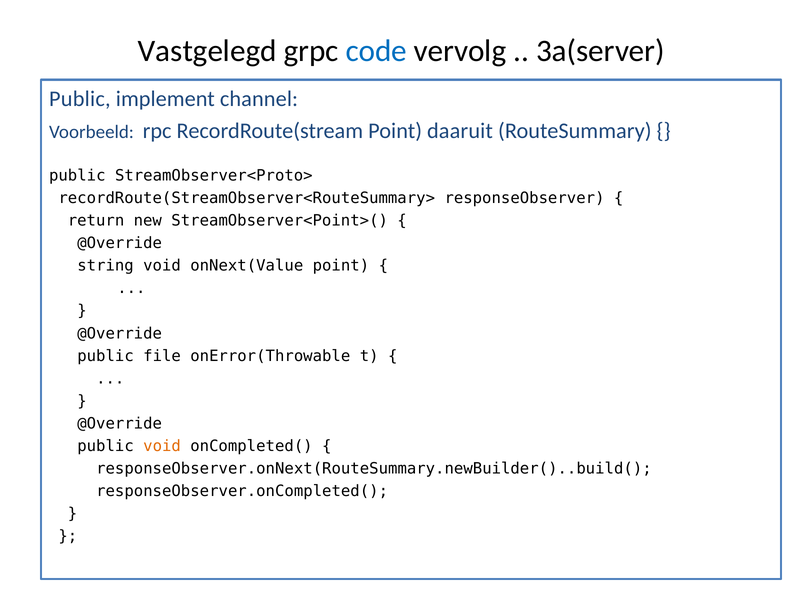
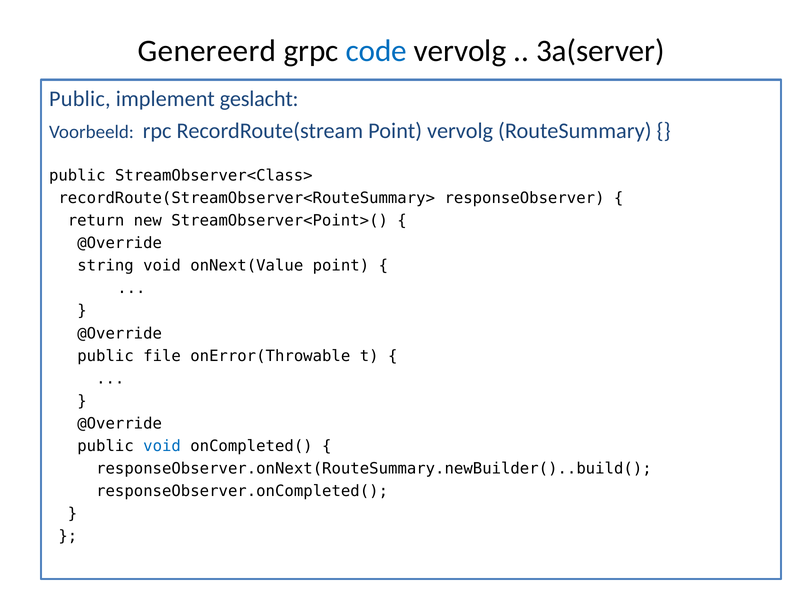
Vastgelegd: Vastgelegd -> Genereerd
channel: channel -> geslacht
Point daaruit: daaruit -> vervolg
StreamObserver<Proto>: StreamObserver<Proto> -> StreamObserver<Class>
void at (162, 446) colour: orange -> blue
